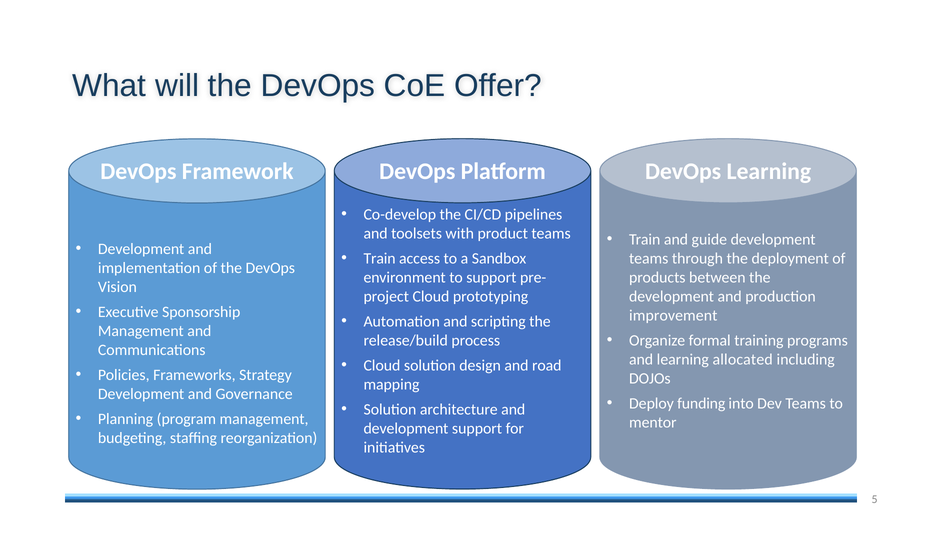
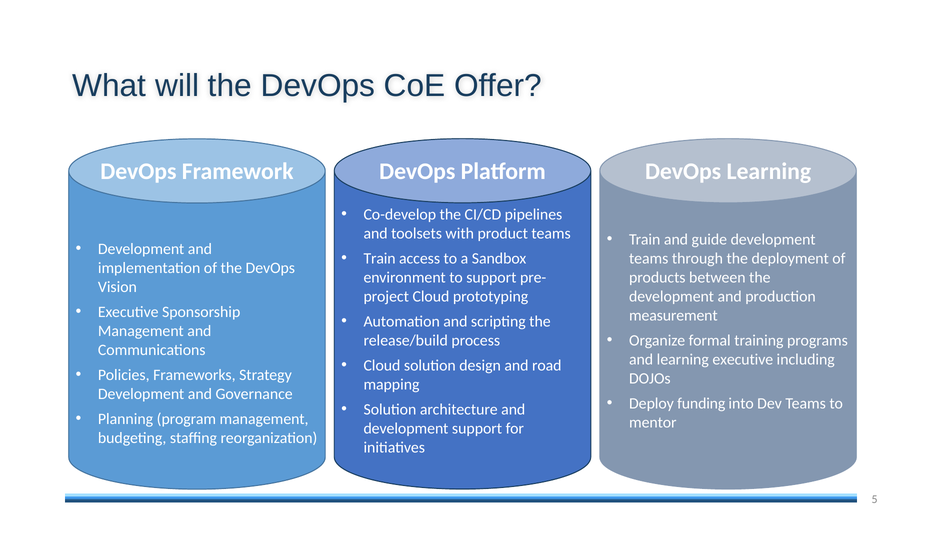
improvement: improvement -> measurement
learning allocated: allocated -> executive
